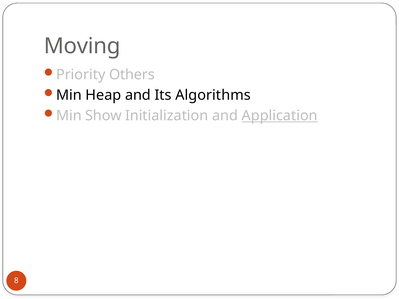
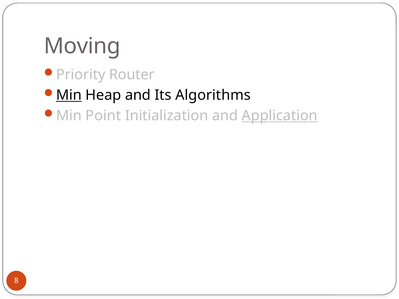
Others: Others -> Router
Min at (69, 95) underline: none -> present
Show: Show -> Point
